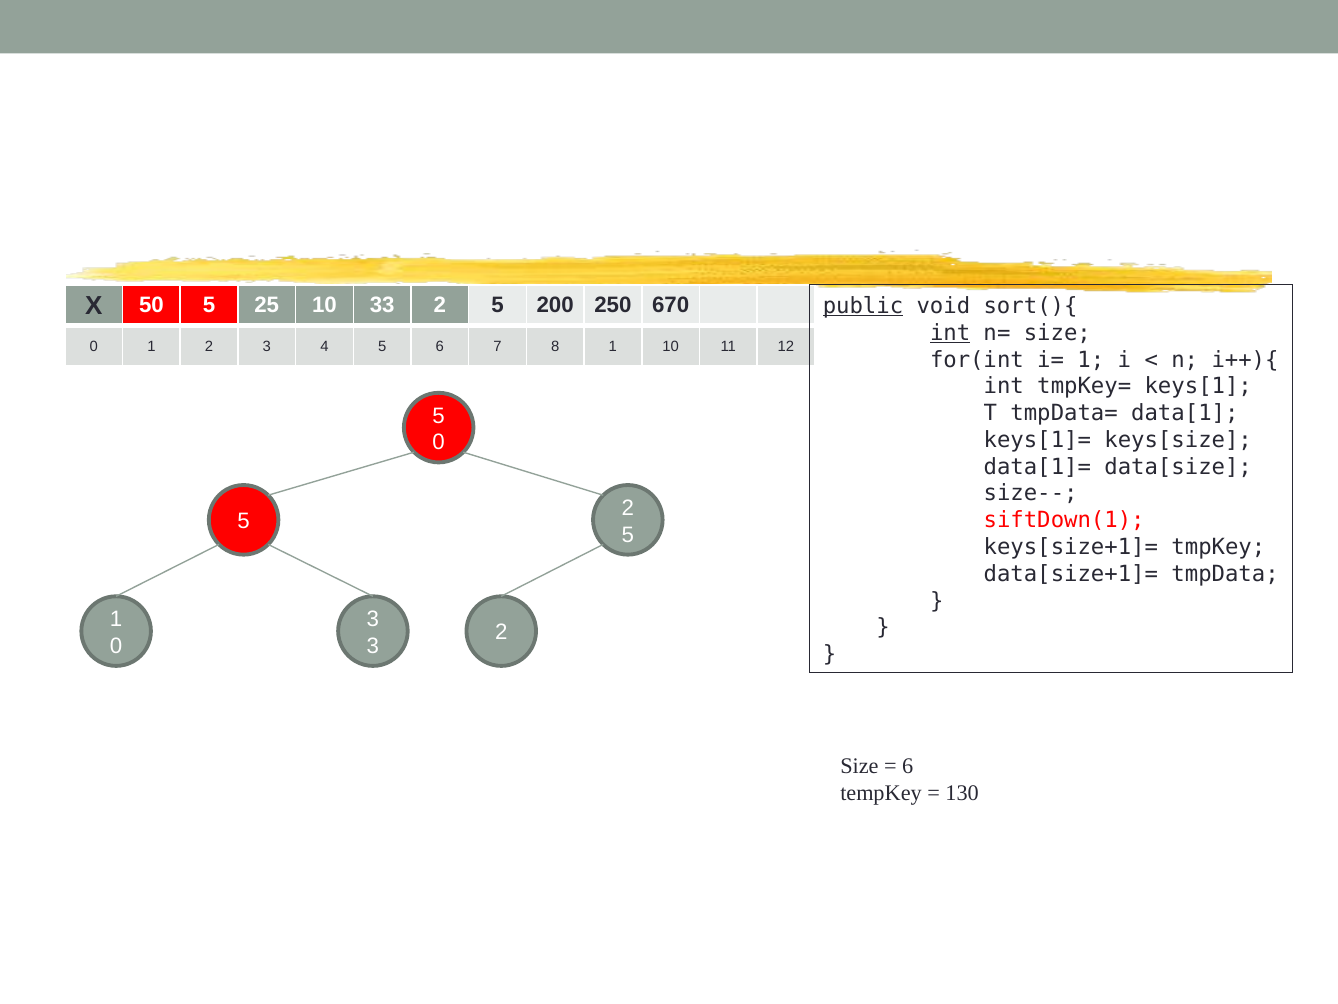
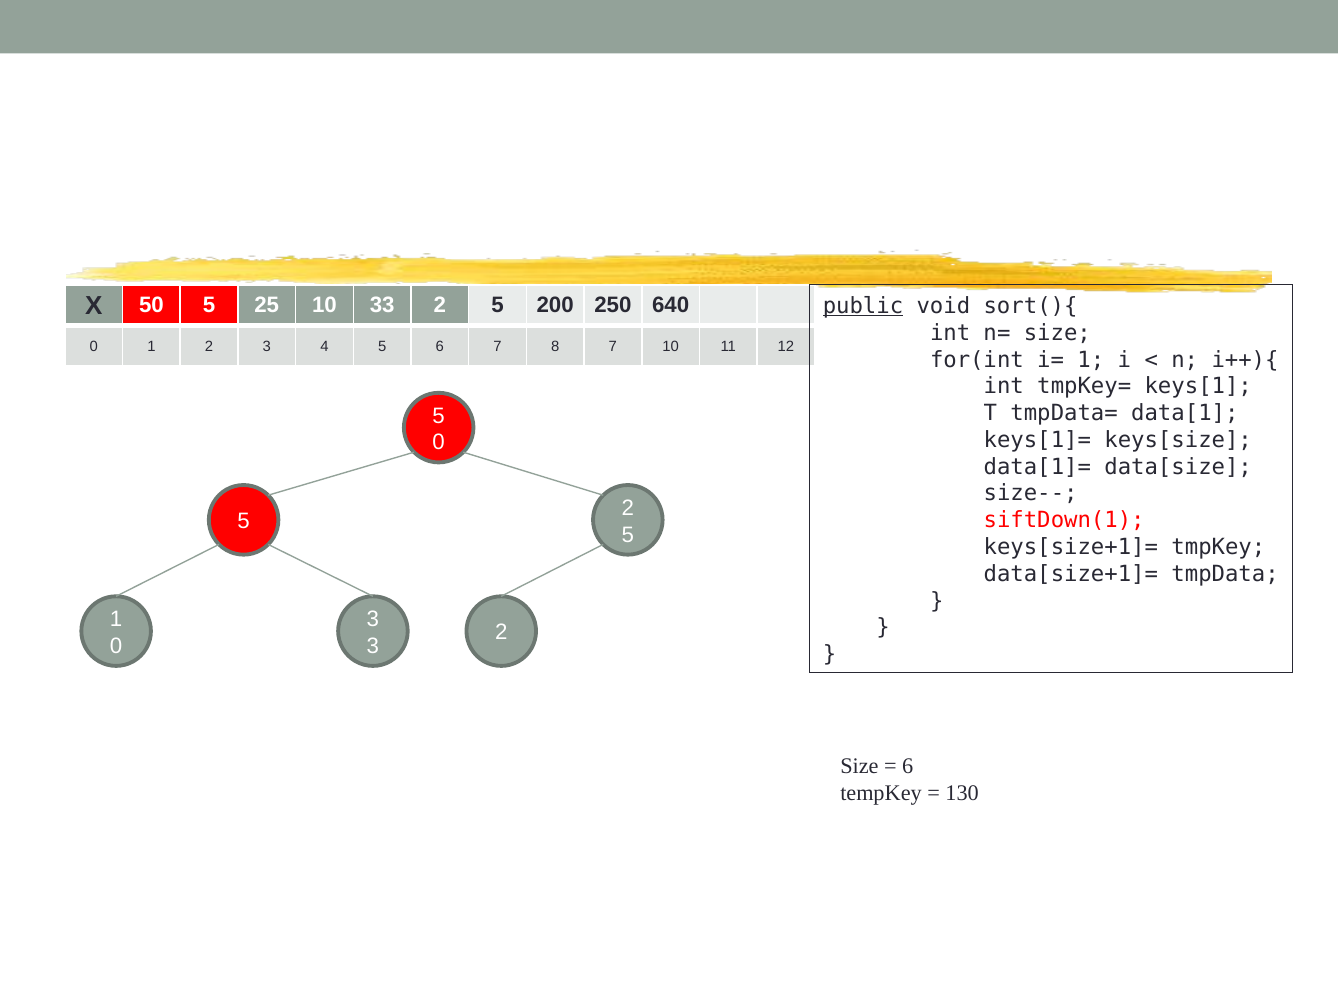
670: 670 -> 640
int at (950, 333) underline: present -> none
8 1: 1 -> 7
